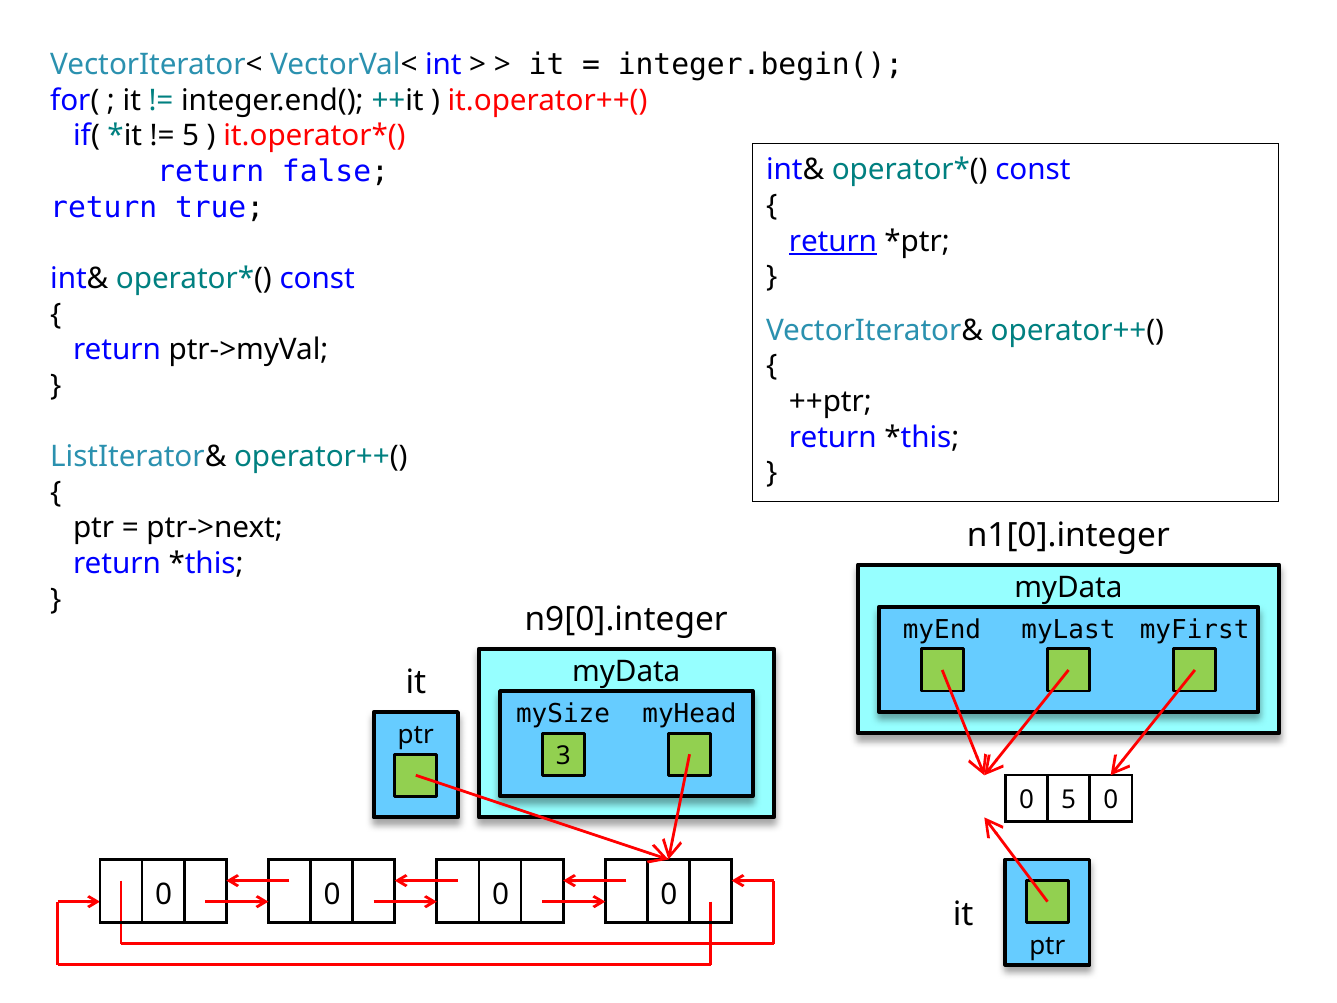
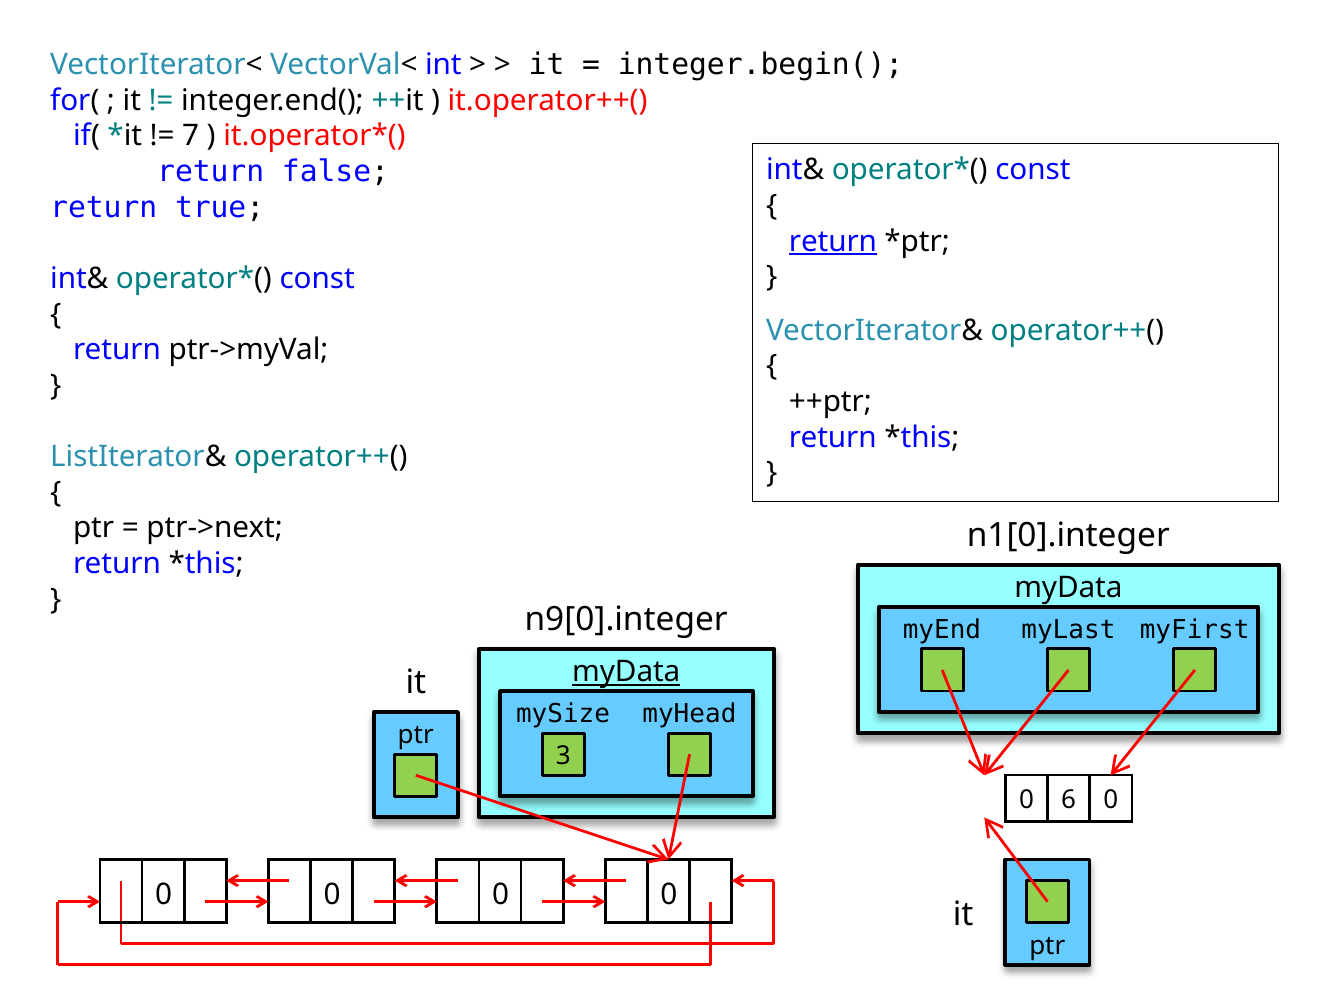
5 at (191, 136): 5 -> 7
myData at (626, 672) underline: none -> present
0 5: 5 -> 6
